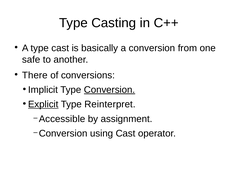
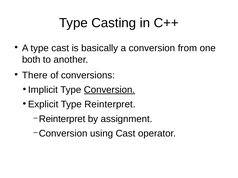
safe: safe -> both
Explicit underline: present -> none
Accessible at (62, 119): Accessible -> Reinterpret
